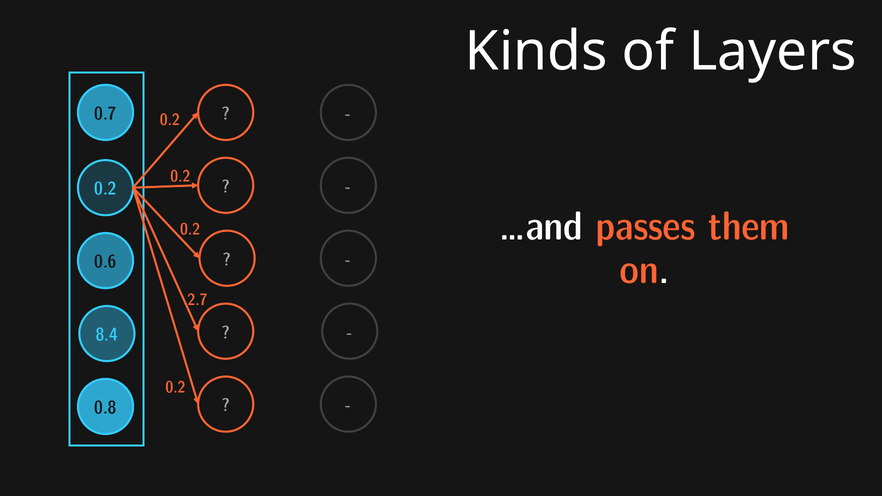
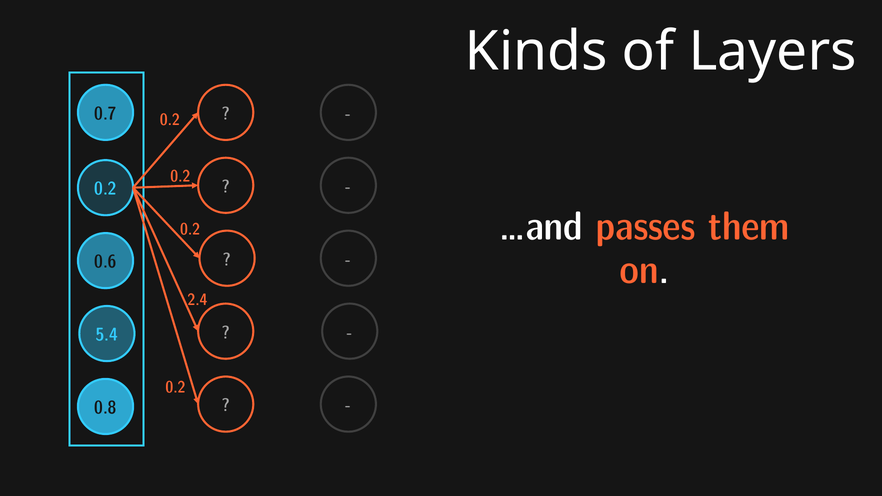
2.7: 2.7 -> 2.4
8.4: 8.4 -> 5.4
